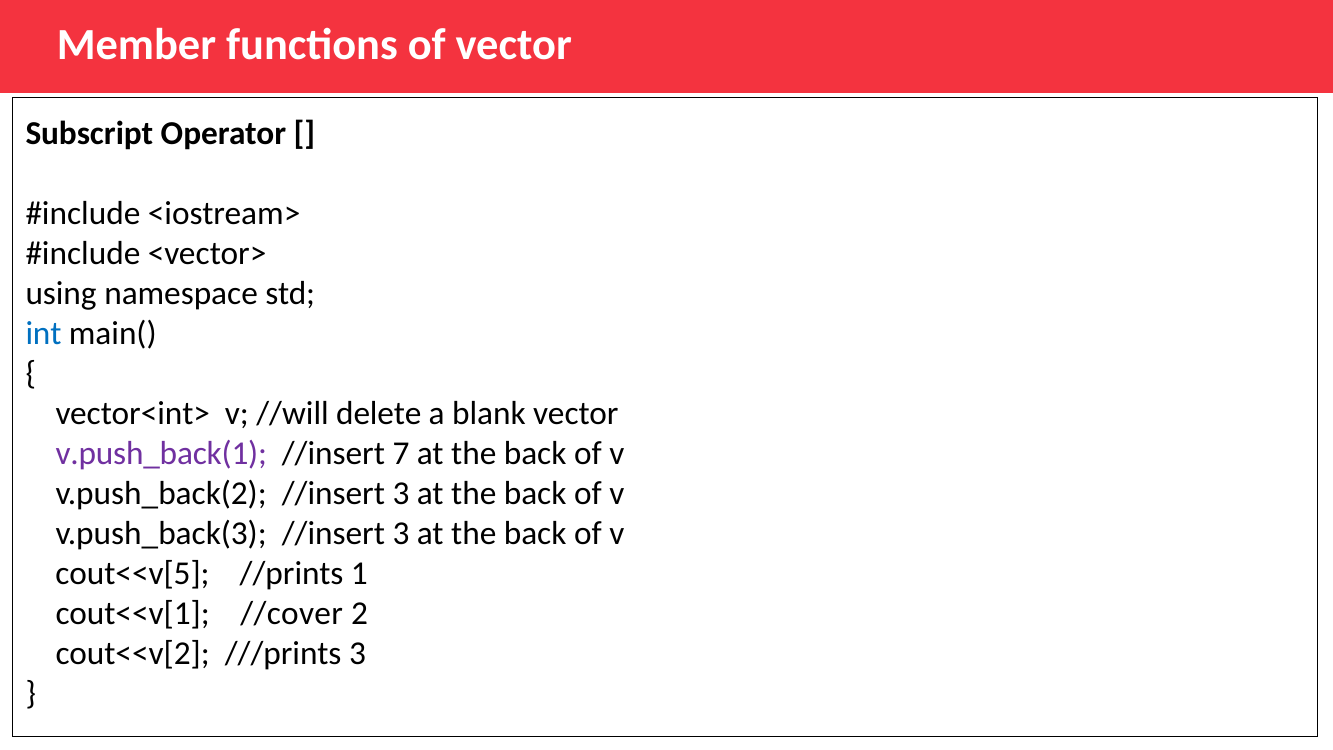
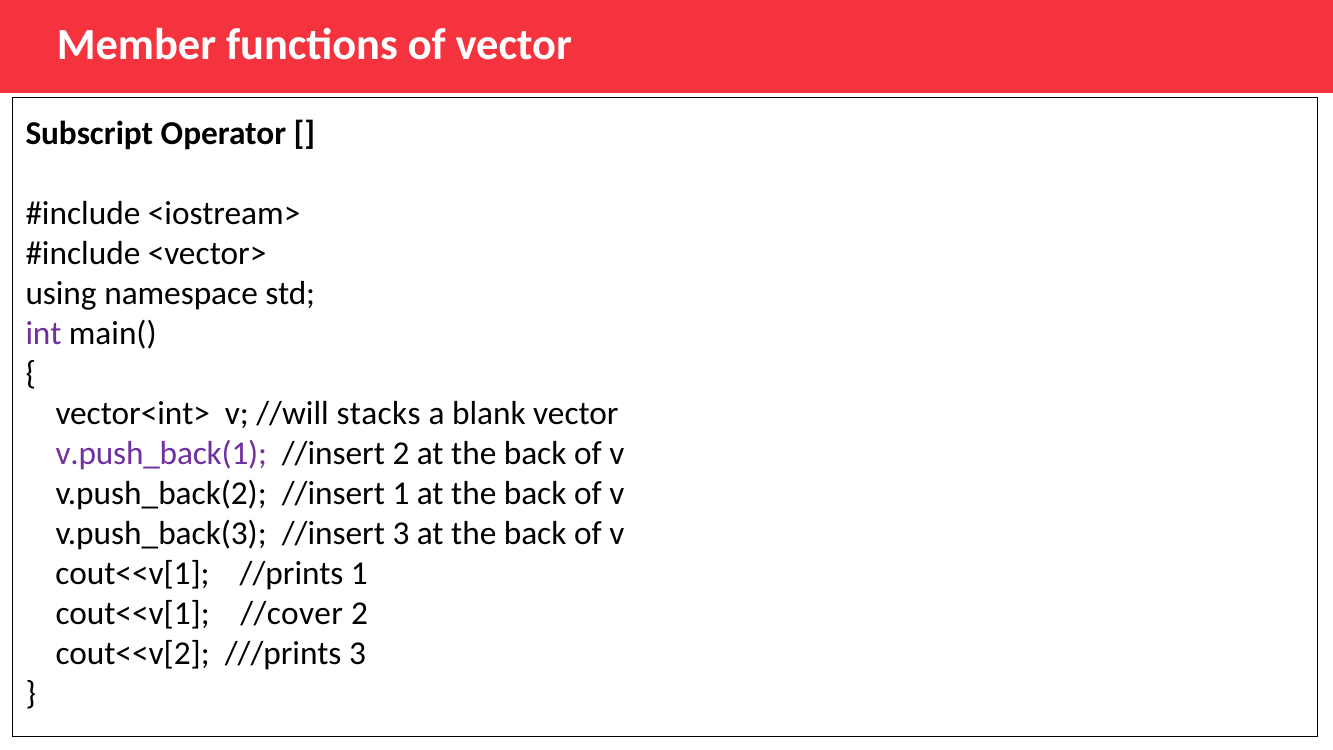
int colour: blue -> purple
delete: delete -> stacks
//insert 7: 7 -> 2
v.push_back(2 //insert 3: 3 -> 1
cout<<v[5 at (132, 573): cout<<v[5 -> cout<<v[1
